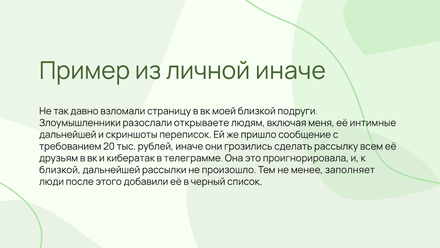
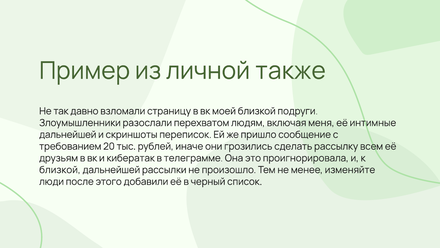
личной иначе: иначе -> также
открываете: открываете -> перехватом
заполняет: заполняет -> изменяйте
